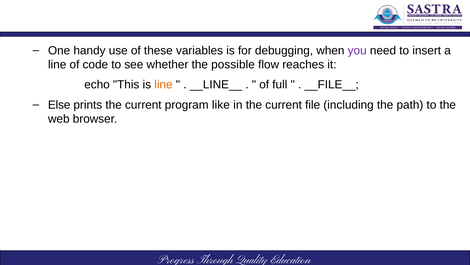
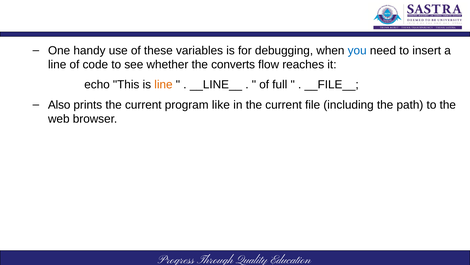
you colour: purple -> blue
possible: possible -> converts
Else: Else -> Also
